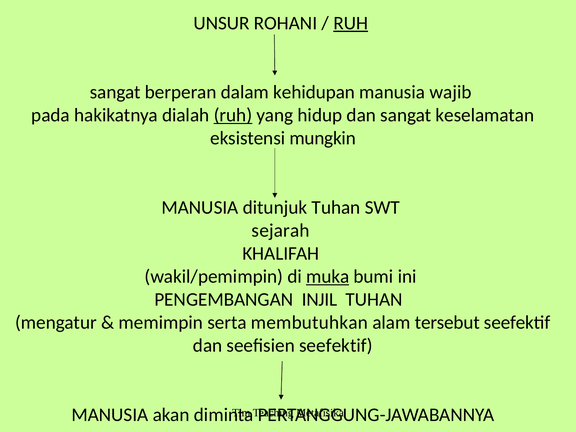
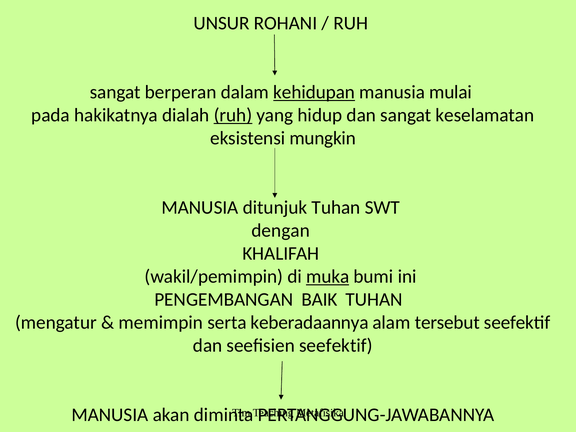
RUH at (351, 23) underline: present -> none
kehidupan underline: none -> present
wajib: wajib -> mulai
sejarah: sejarah -> dengan
INJIL: INJIL -> BAIK
membutuhkan: membutuhkan -> keberadaannya
